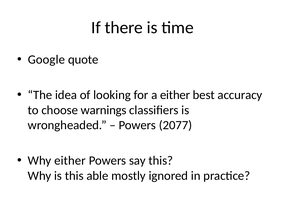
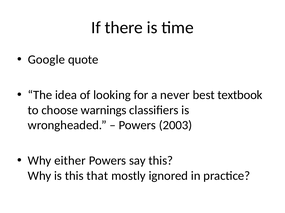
a either: either -> never
accuracy: accuracy -> textbook
2077: 2077 -> 2003
able: able -> that
